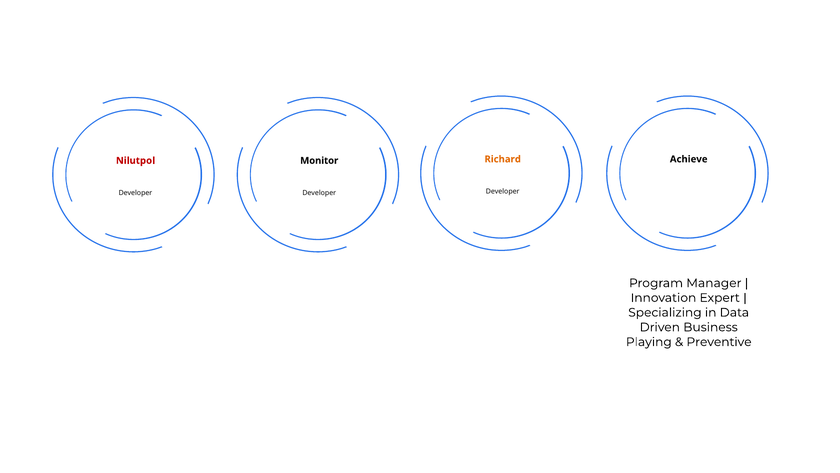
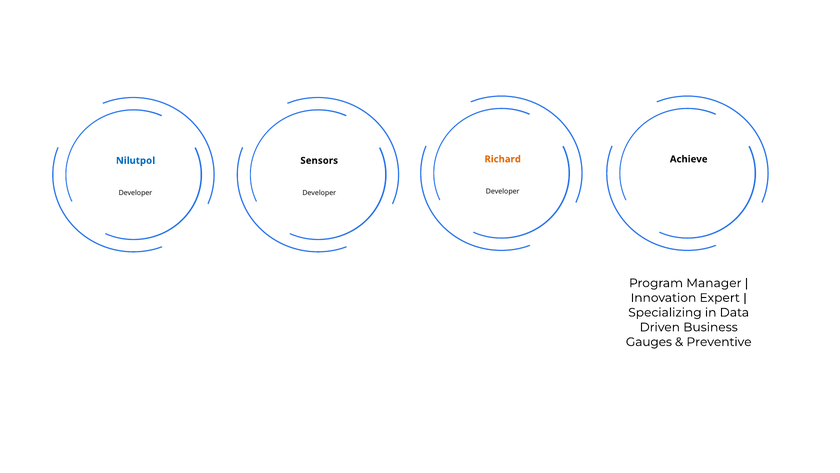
Nilutpol colour: red -> blue
Monitor: Monitor -> Sensors
Playing: Playing -> Gauges
